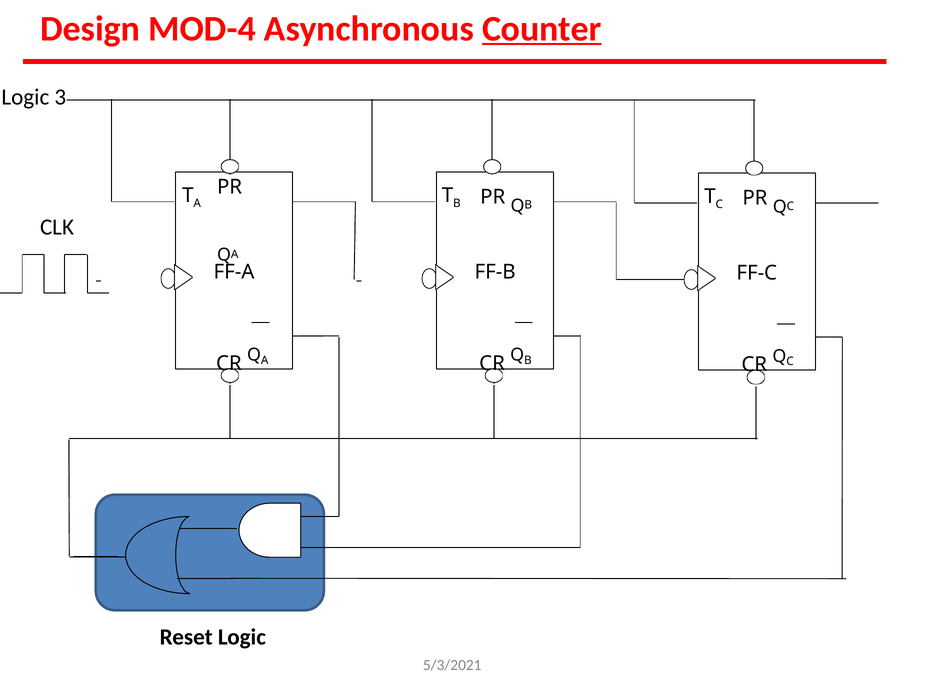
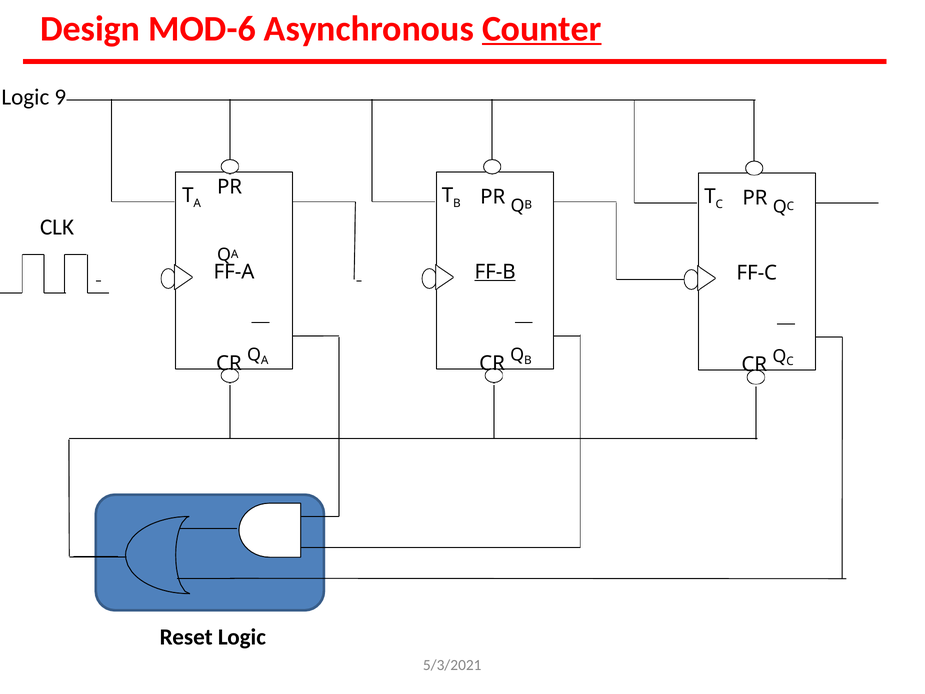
MOD-4: MOD-4 -> MOD-6
3: 3 -> 9
FF-B underline: none -> present
